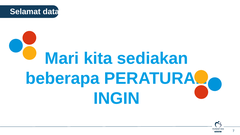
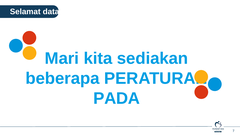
INGIN: INGIN -> PADA
